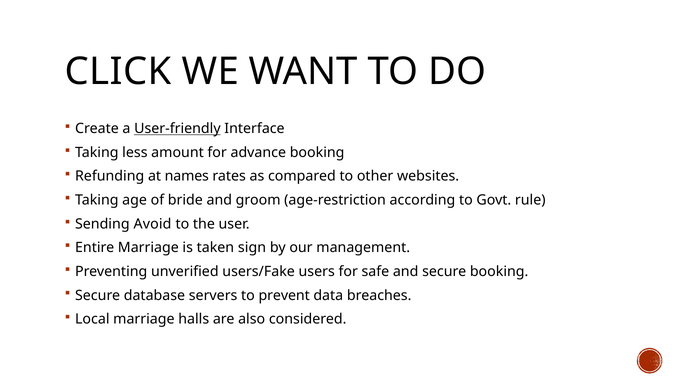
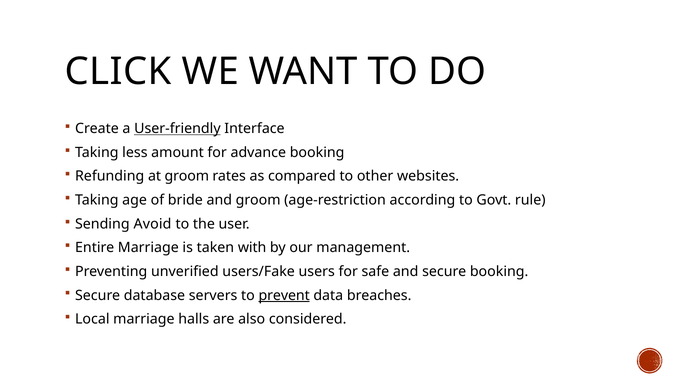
at names: names -> groom
sign: sign -> with
prevent underline: none -> present
